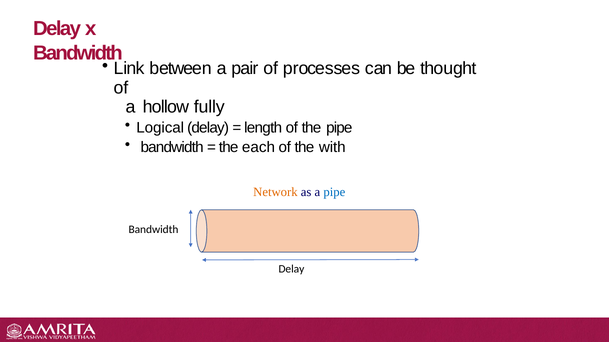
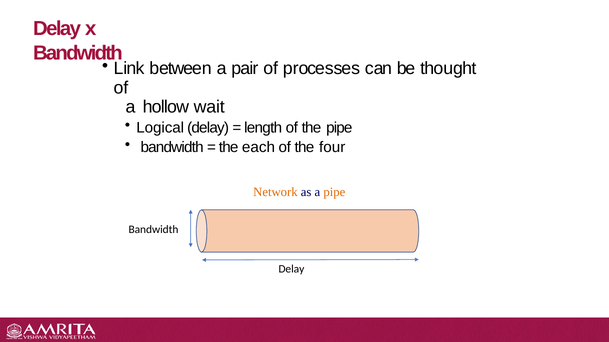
fully: fully -> wait
with: with -> four
pipe at (334, 192) colour: blue -> orange
